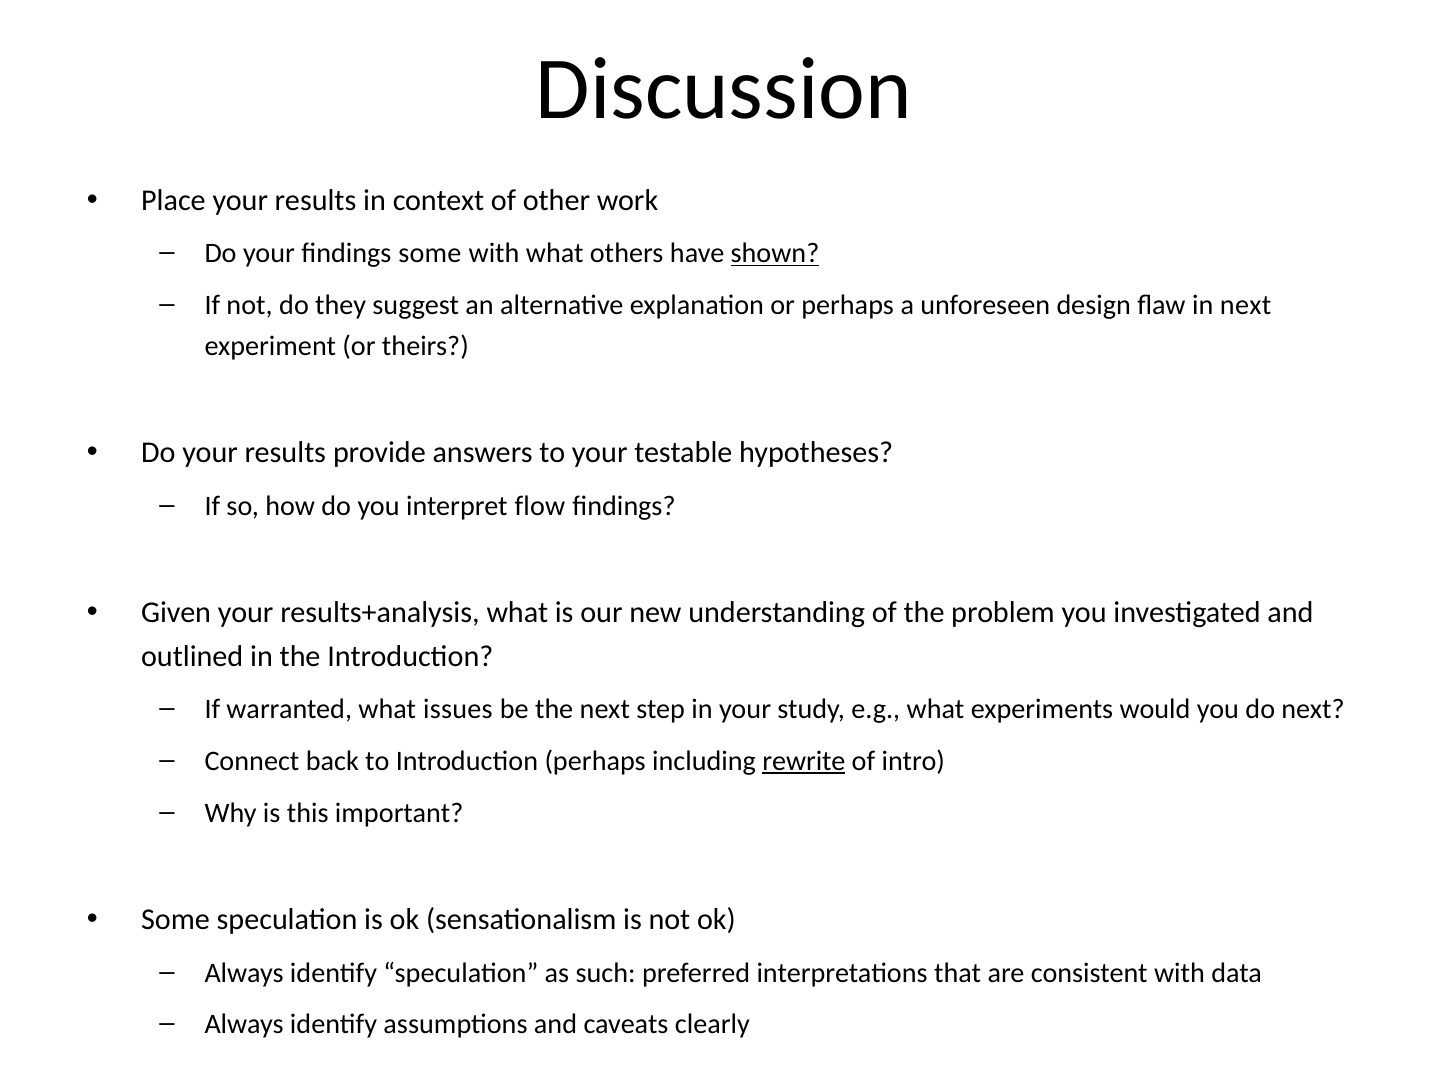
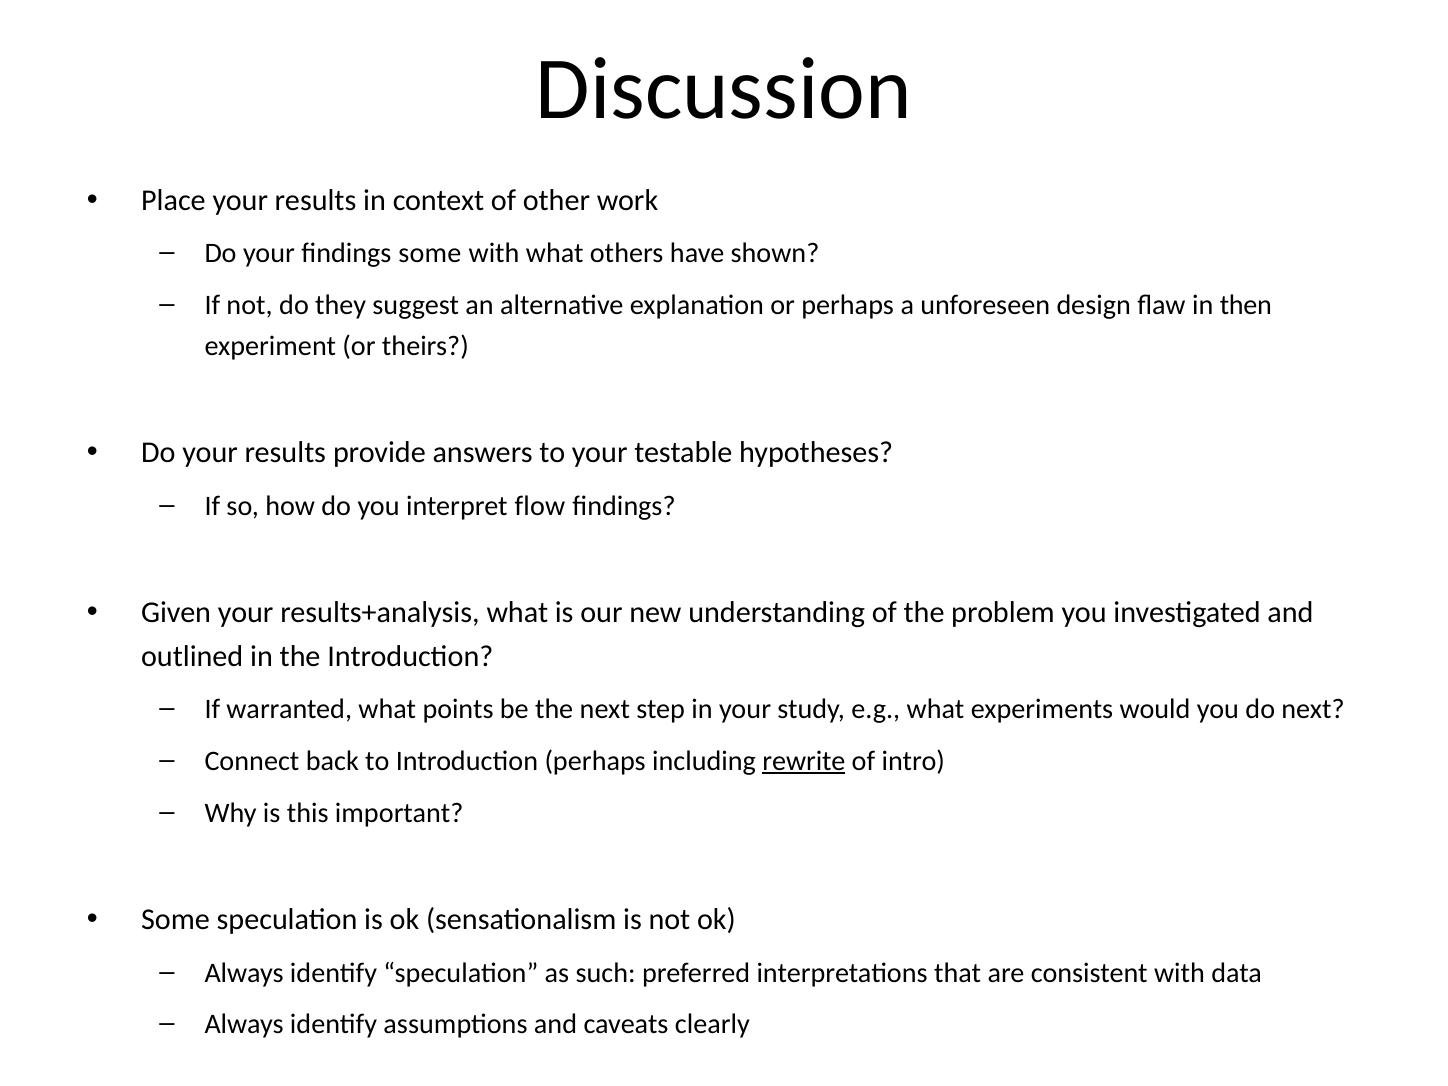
shown underline: present -> none
in next: next -> then
issues: issues -> points
